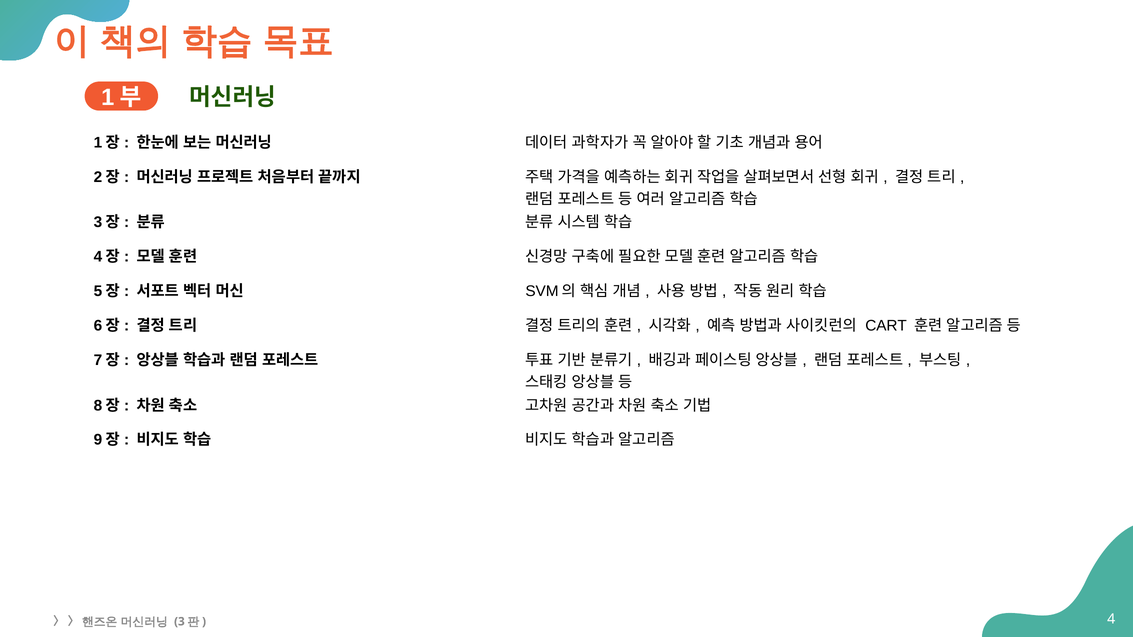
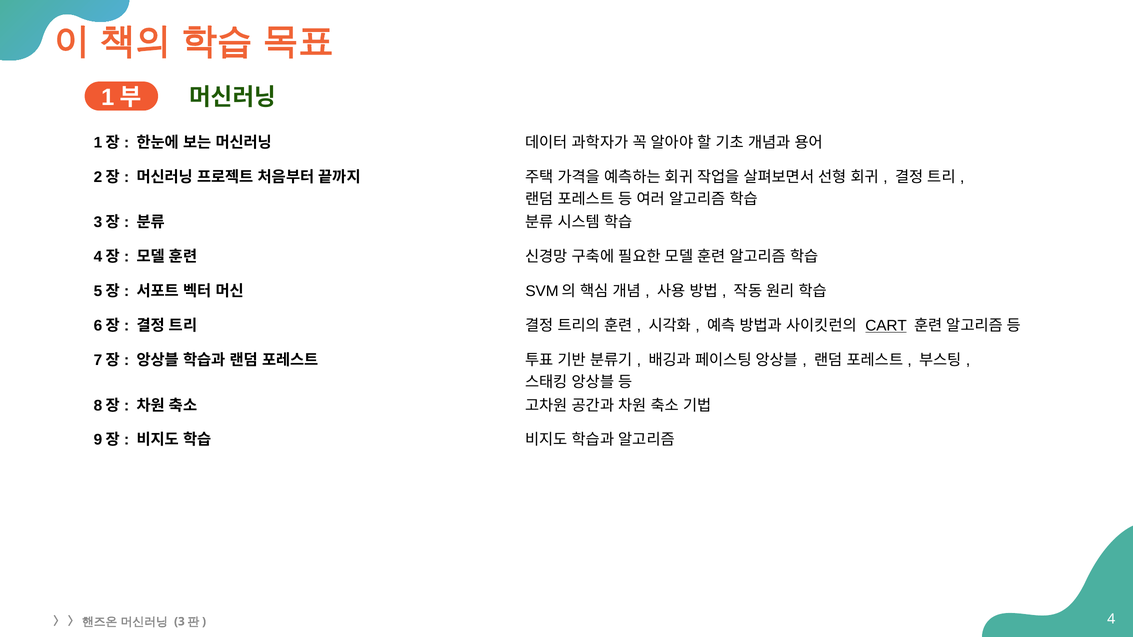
CART underline: none -> present
